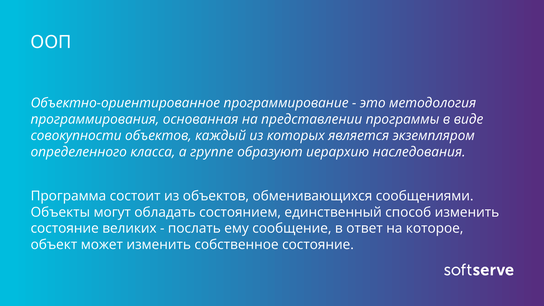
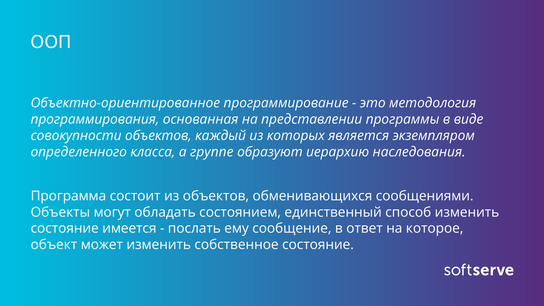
великих: великих -> имеется
